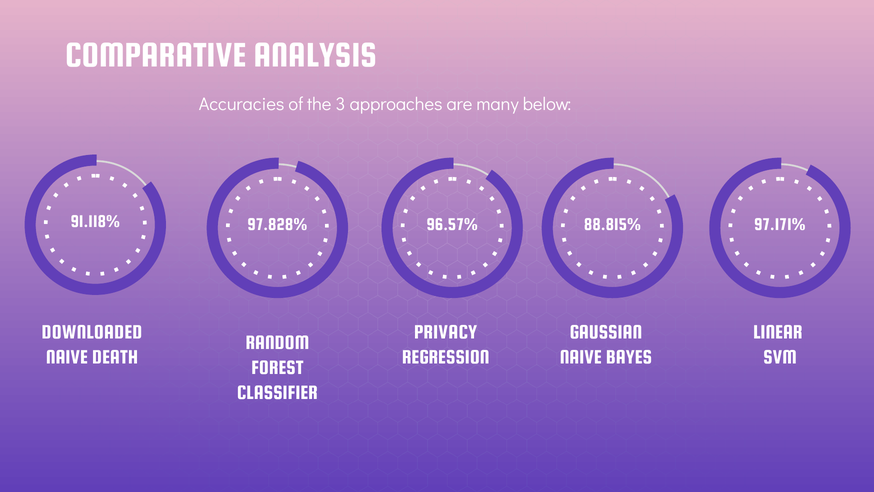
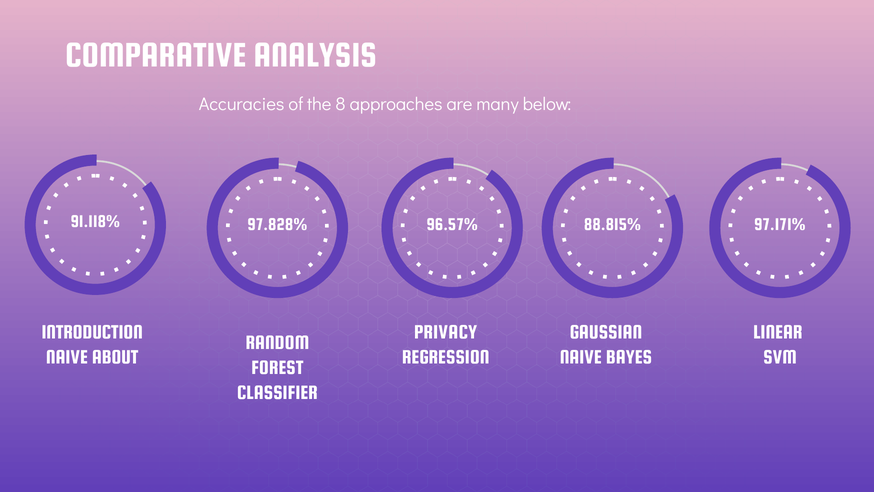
3: 3 -> 8
DOWNLOADED: DOWNLOADED -> INTRODUCTION
DEATH: DEATH -> ABOUT
